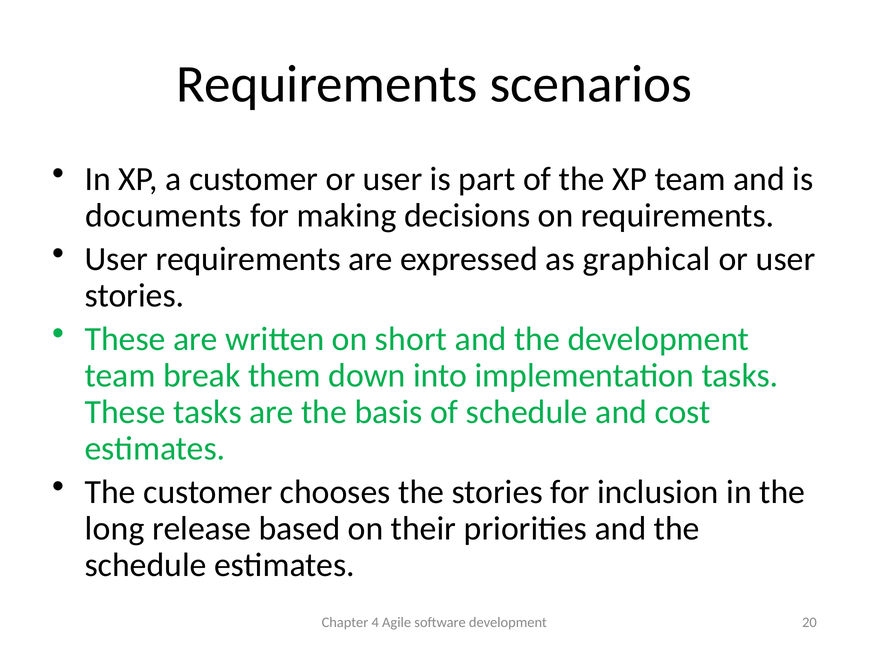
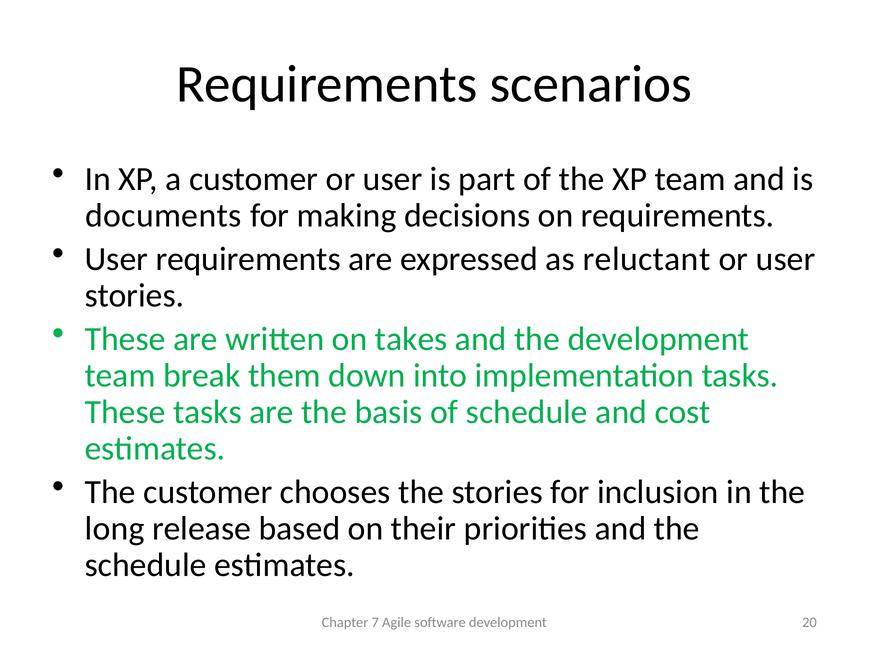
graphical: graphical -> reluctant
short: short -> takes
4: 4 -> 7
